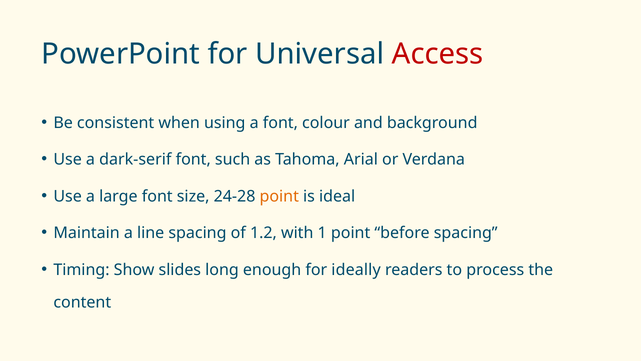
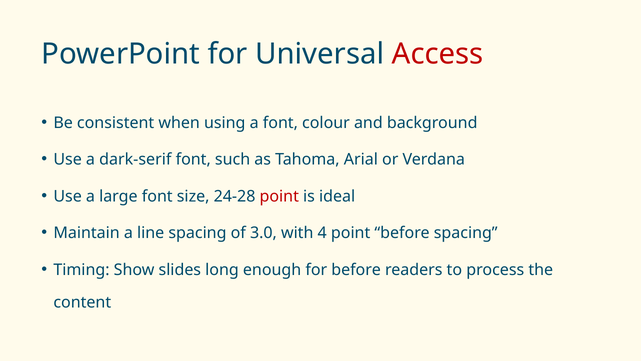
point at (279, 196) colour: orange -> red
1.2: 1.2 -> 3.0
1: 1 -> 4
for ideally: ideally -> before
